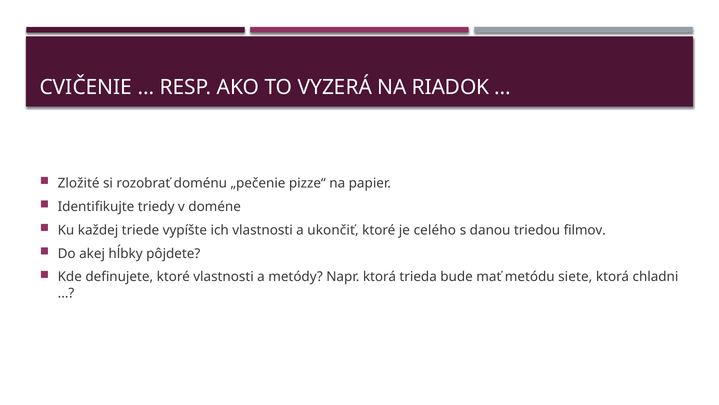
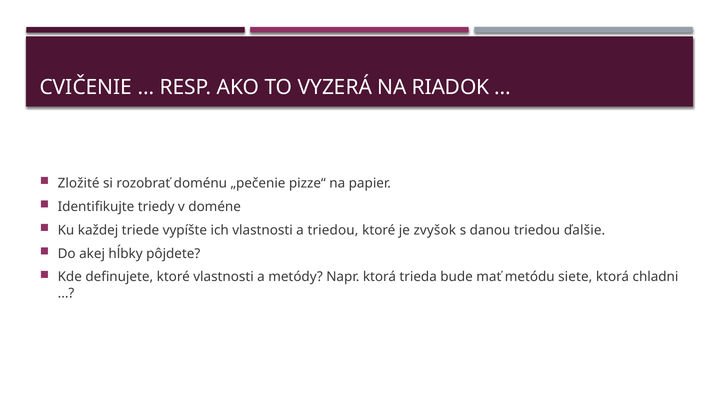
a ukončiť: ukončiť -> triedou
celého: celého -> zvyšok
filmov: filmov -> ďalšie
